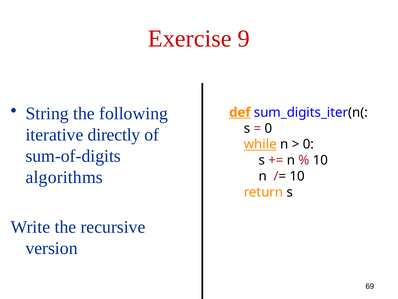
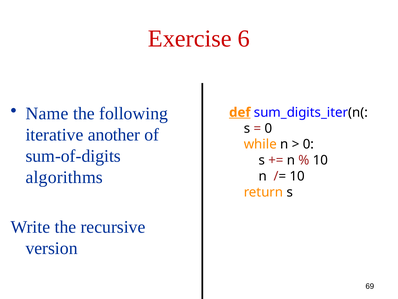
9: 9 -> 6
String: String -> Name
directly: directly -> another
while underline: present -> none
